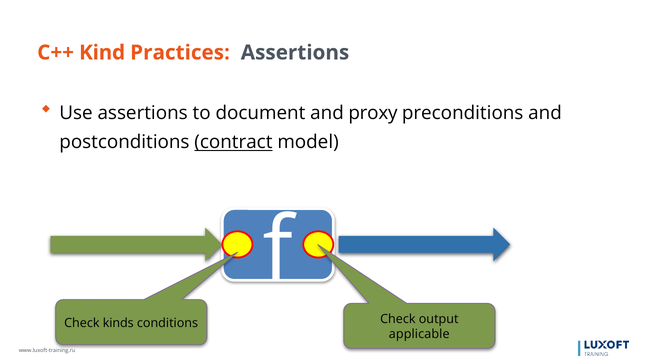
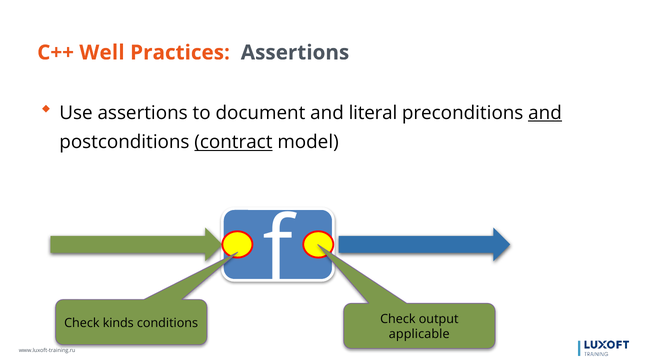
Kind: Kind -> Well
proxy: proxy -> literal
and at (545, 113) underline: none -> present
